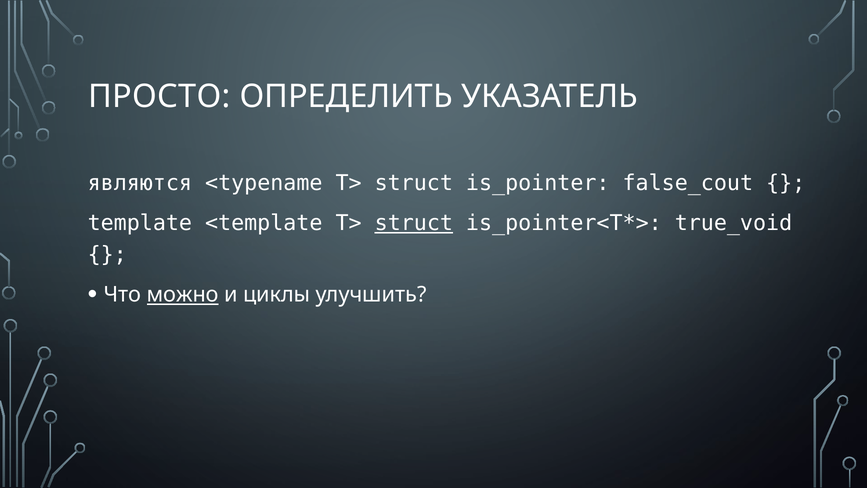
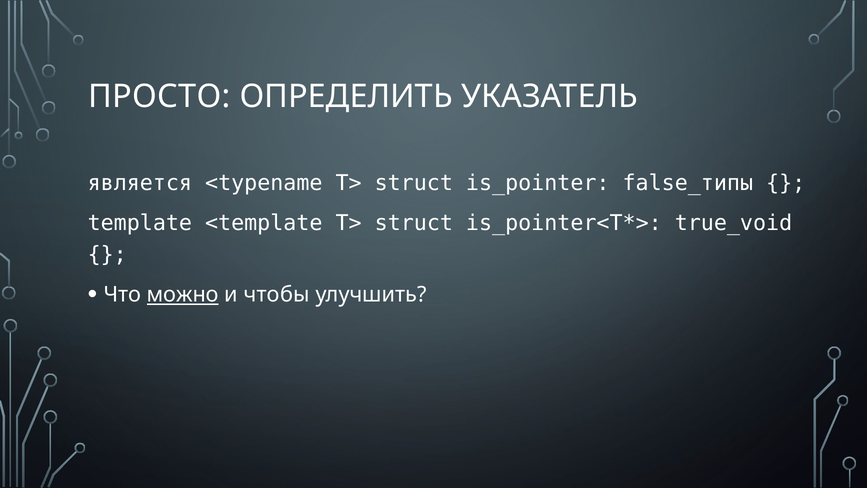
являются: являются -> является
false_cout: false_cout -> false_типы
struct at (414, 223) underline: present -> none
циклы: циклы -> чтобы
